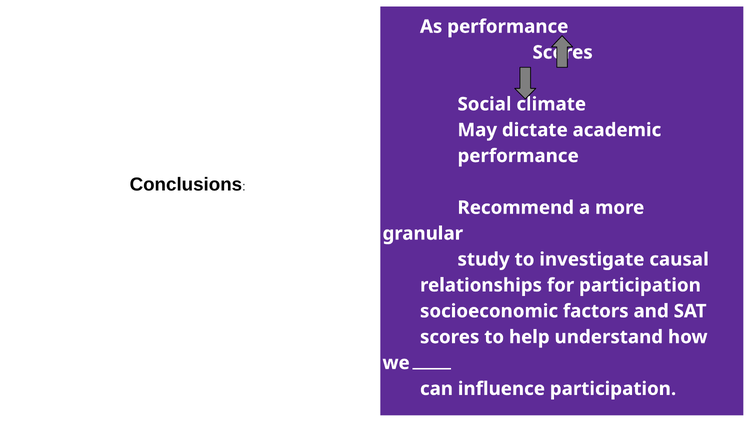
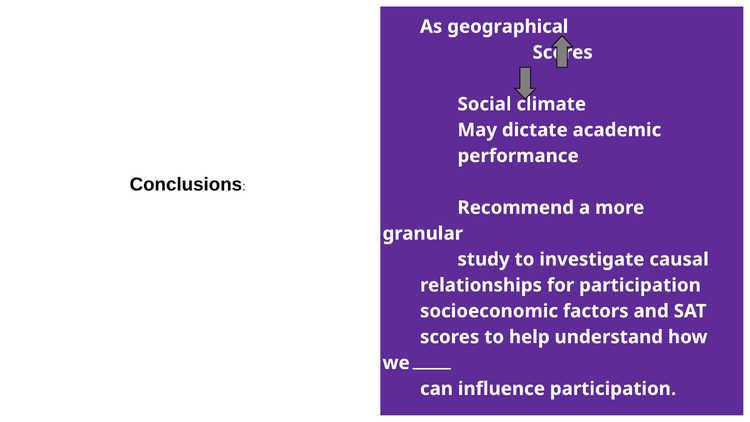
As performance: performance -> geographical
